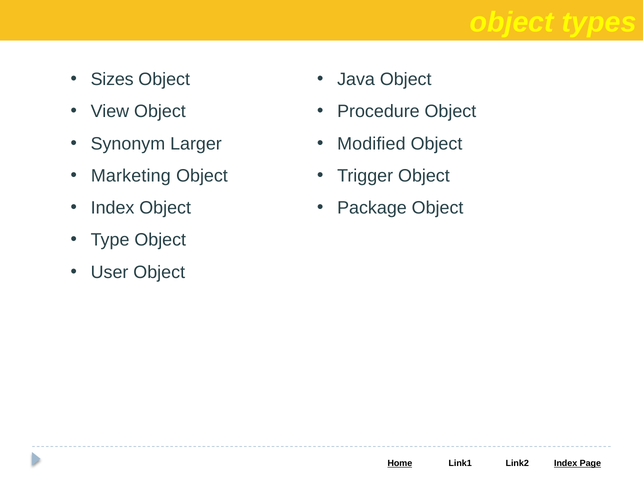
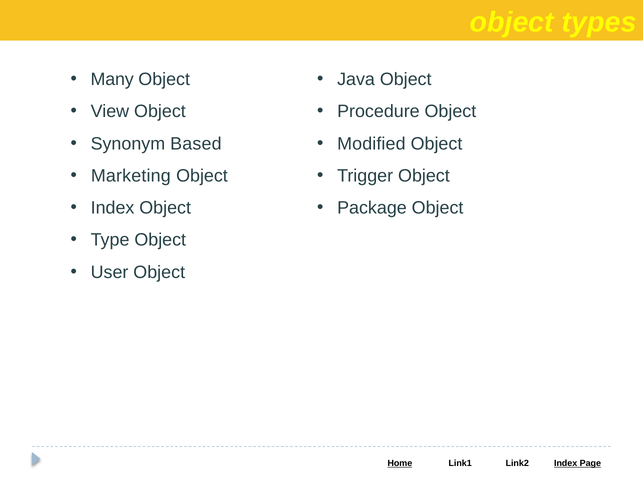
Sizes: Sizes -> Many
Larger: Larger -> Based
